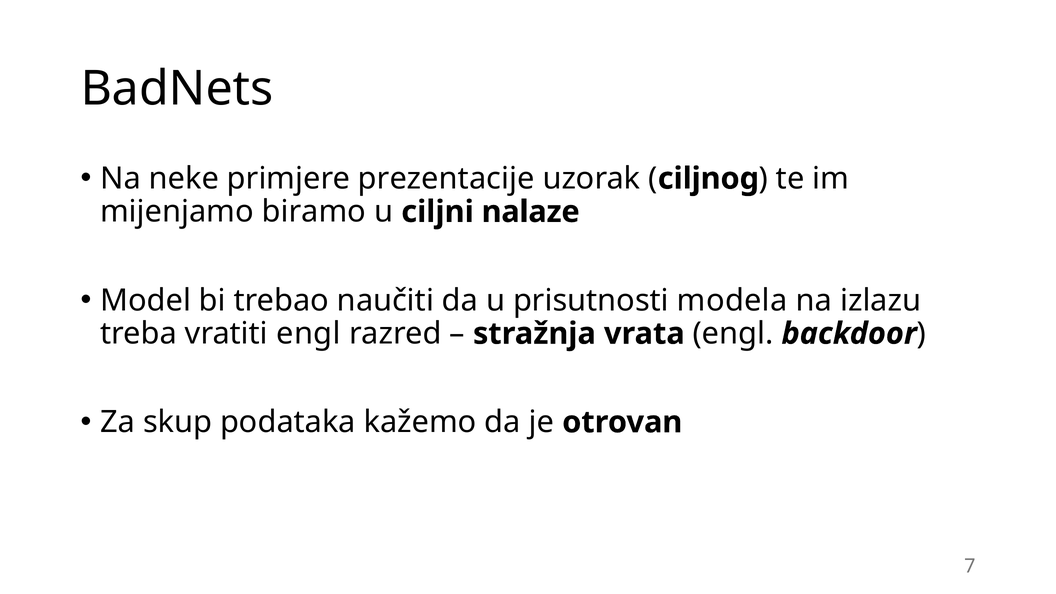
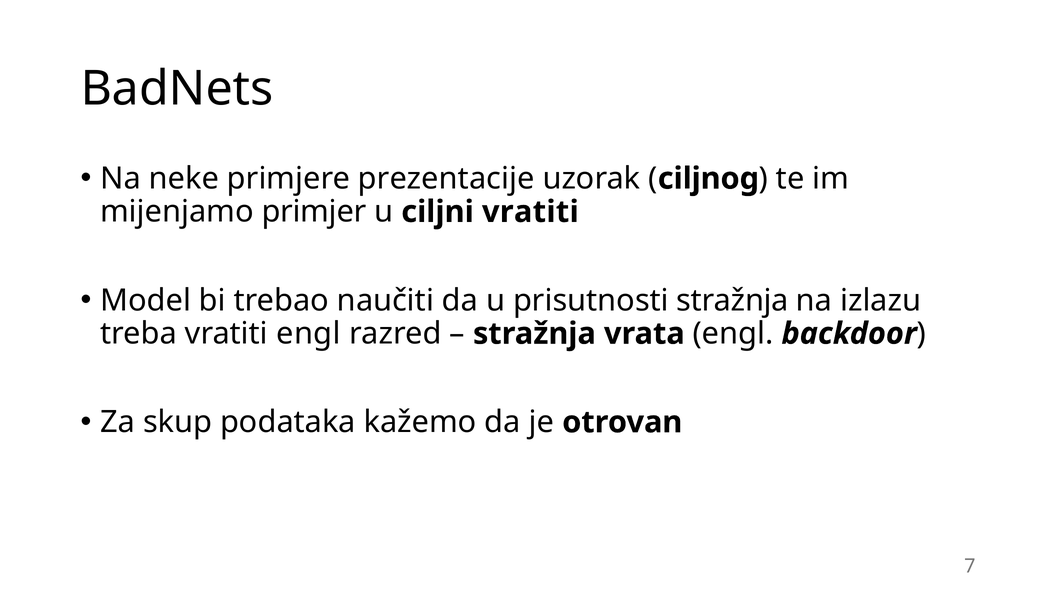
biramo: biramo -> primjer
ciljni nalaze: nalaze -> vratiti
prisutnosti modela: modela -> stražnja
